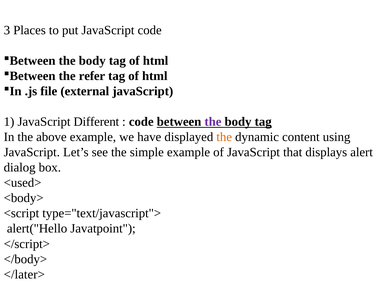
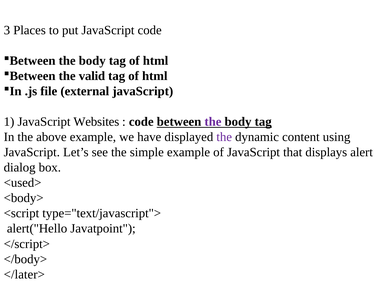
refer: refer -> valid
Different: Different -> Websites
the at (224, 137) colour: orange -> purple
